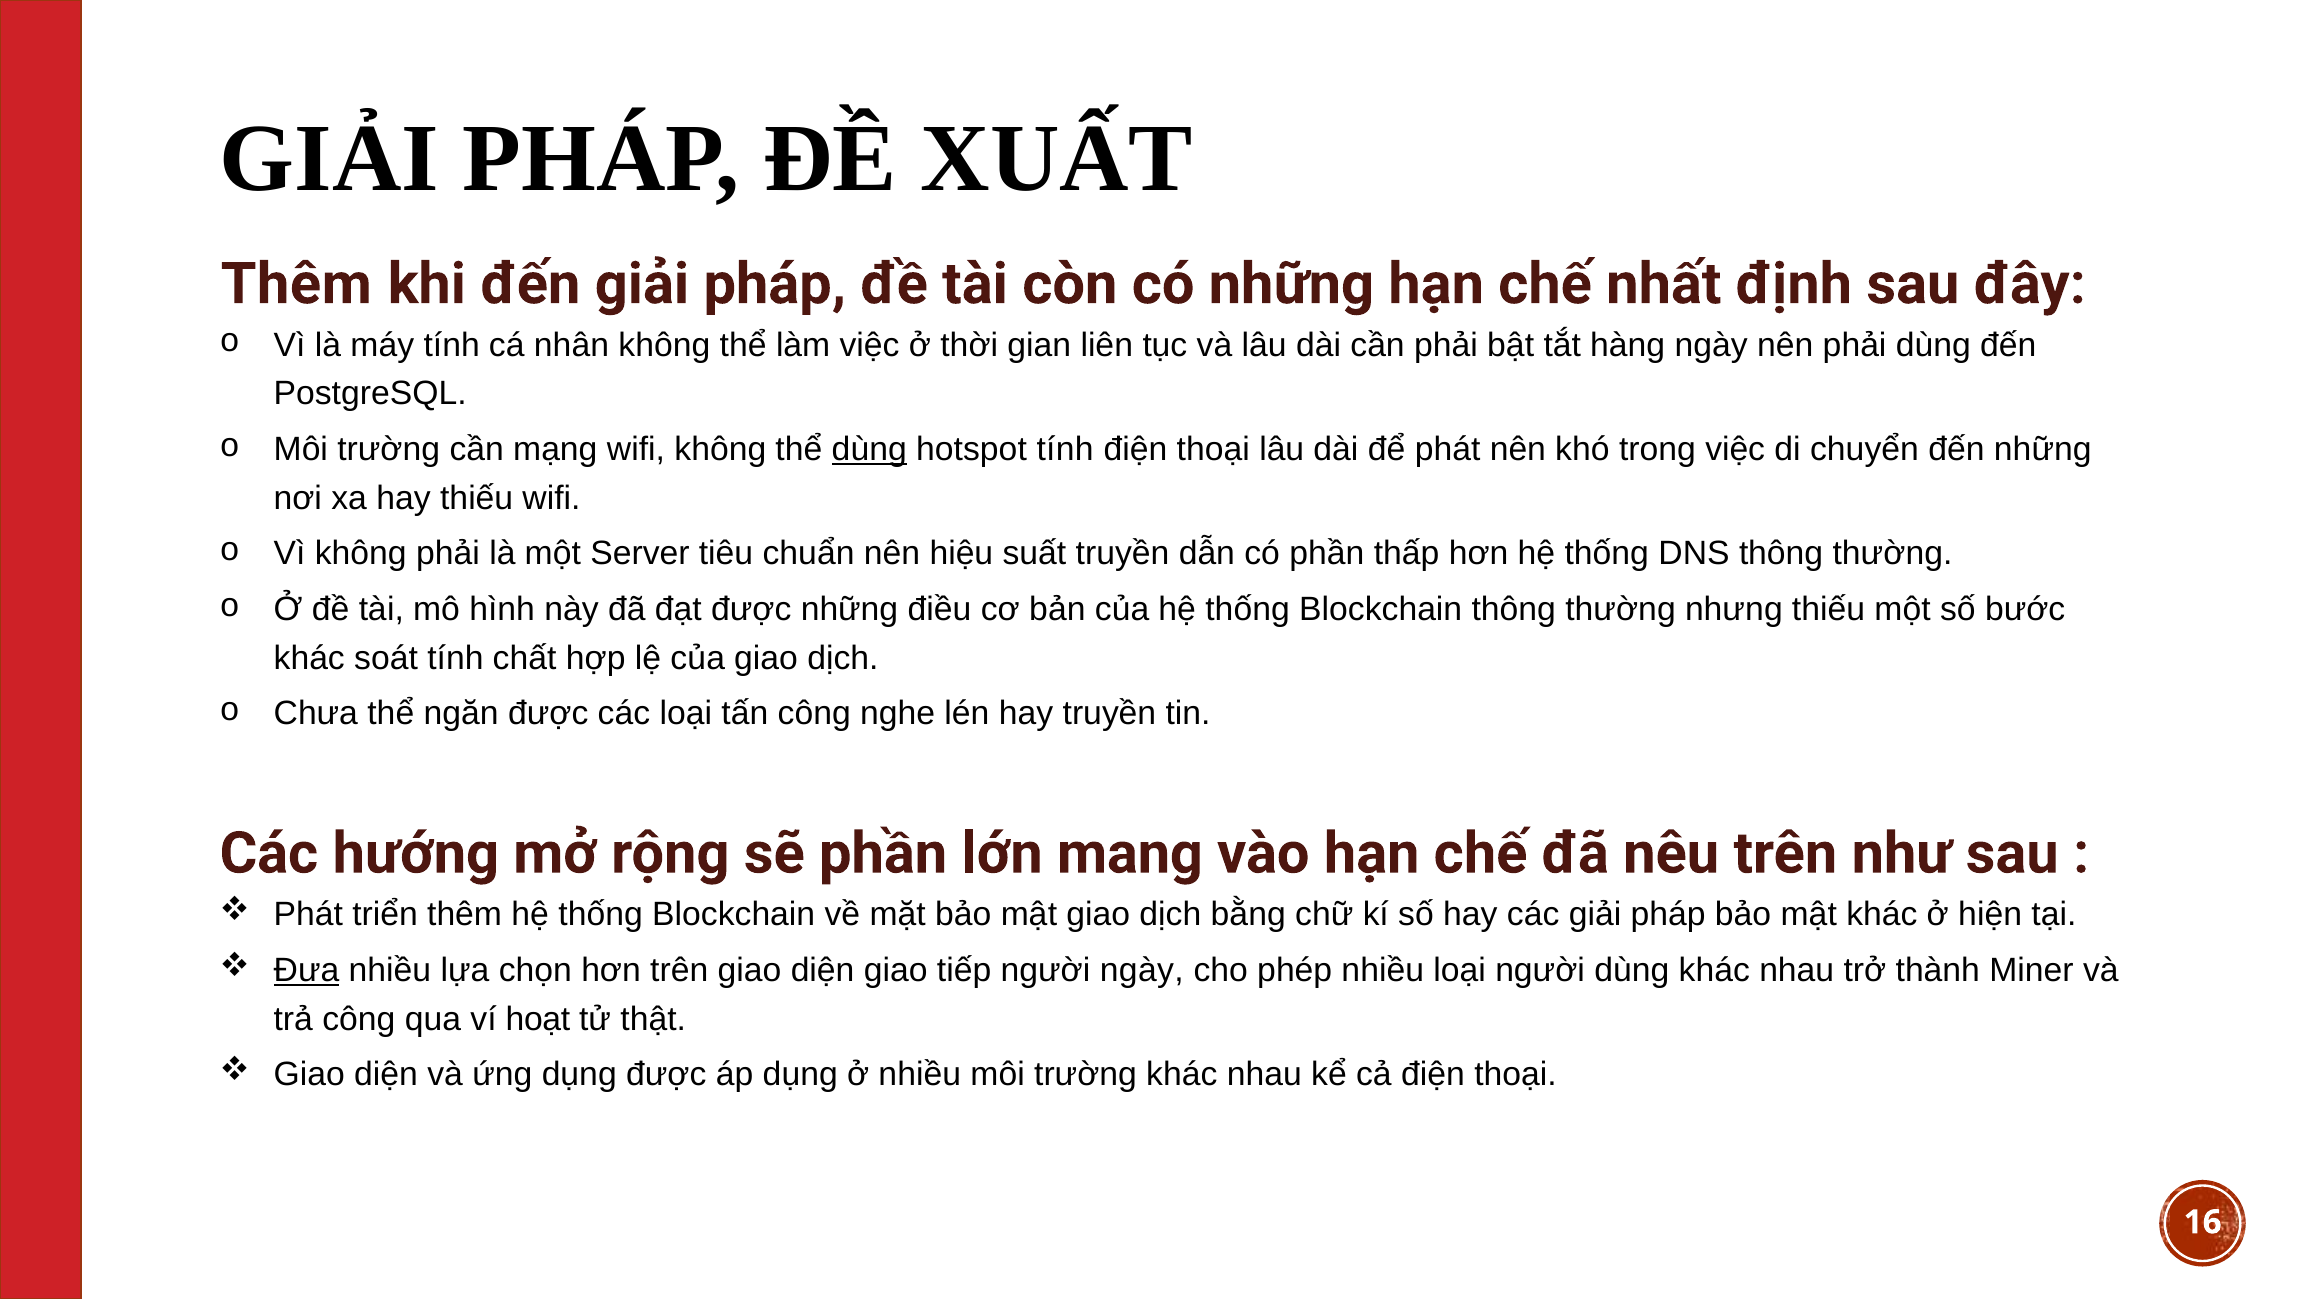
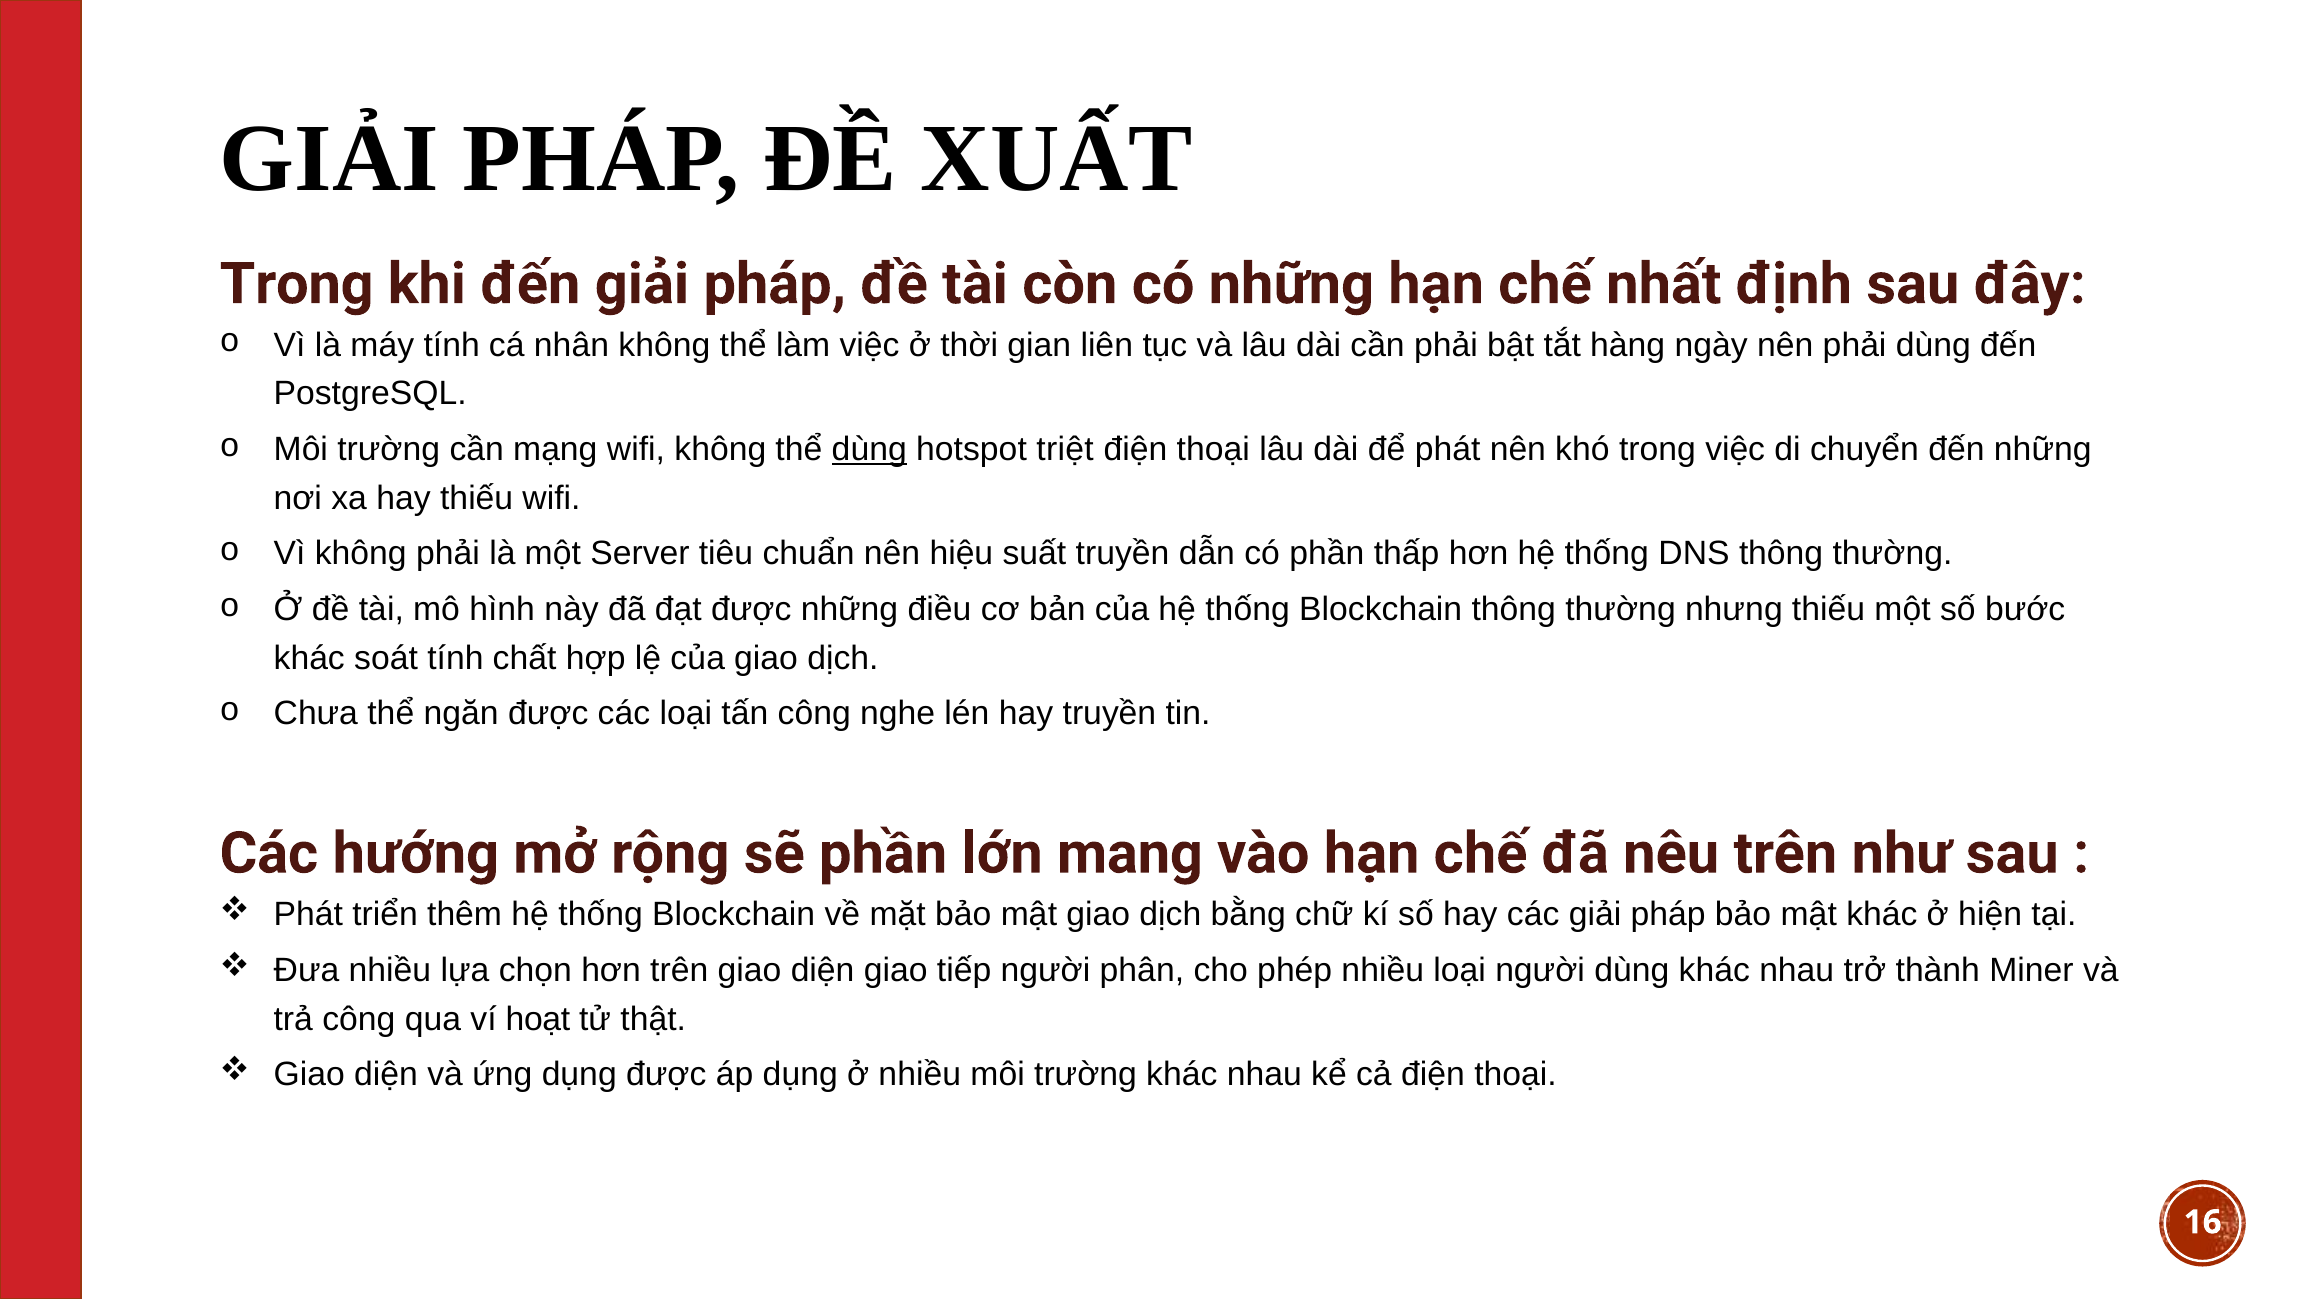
Thêm at (296, 284): Thêm -> Trong
hotspot tính: tính -> triệt
Đưa underline: present -> none
người ngày: ngày -> phân
